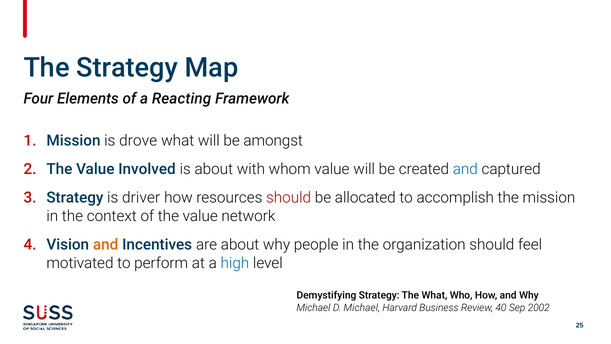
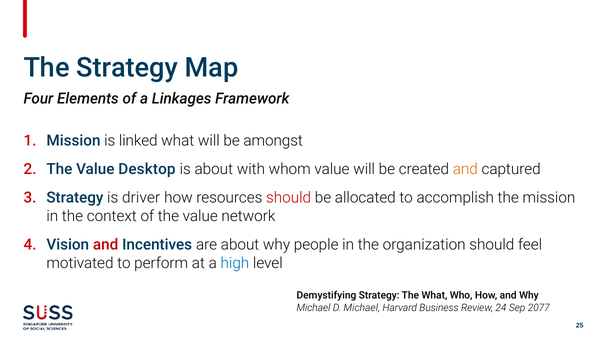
Reacting: Reacting -> Linkages
drove: drove -> linked
Involved: Involved -> Desktop
and at (465, 169) colour: blue -> orange
and at (106, 244) colour: orange -> red
40: 40 -> 24
2002: 2002 -> 2077
